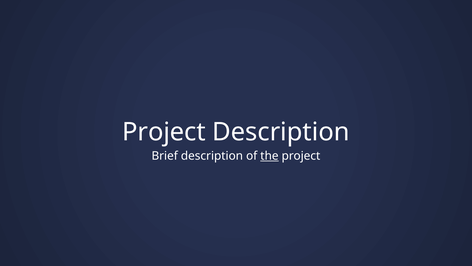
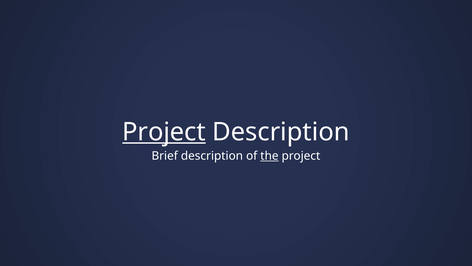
Project at (164, 132) underline: none -> present
